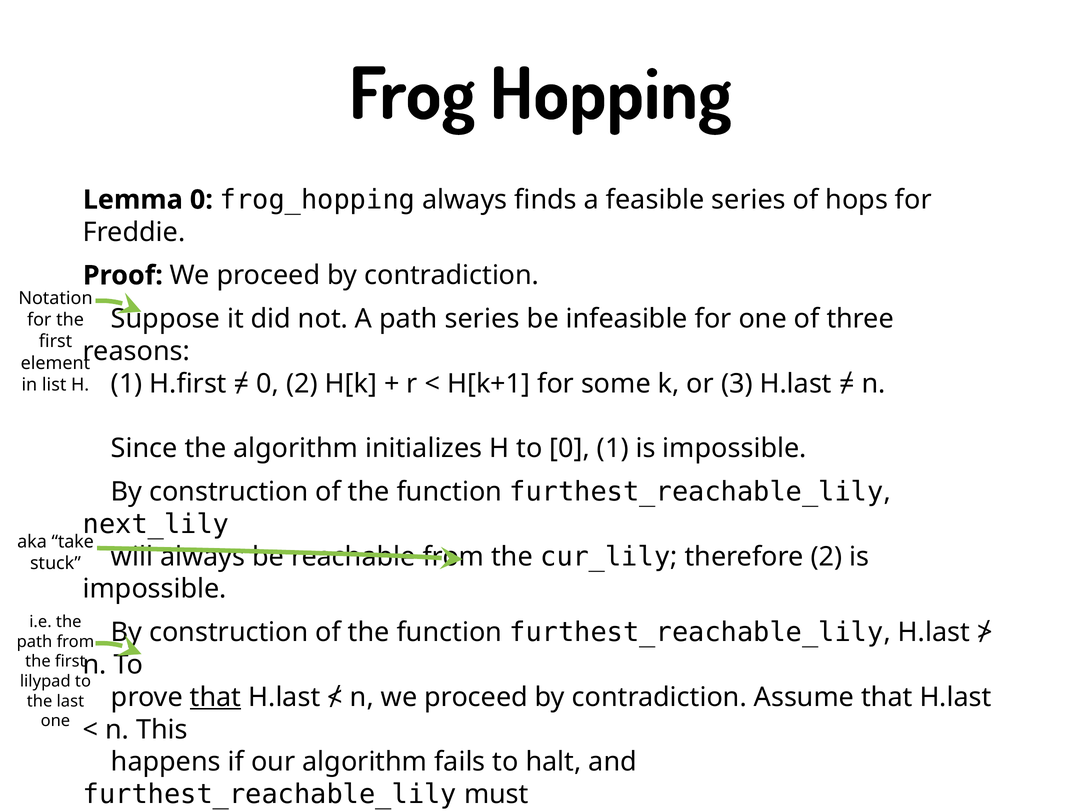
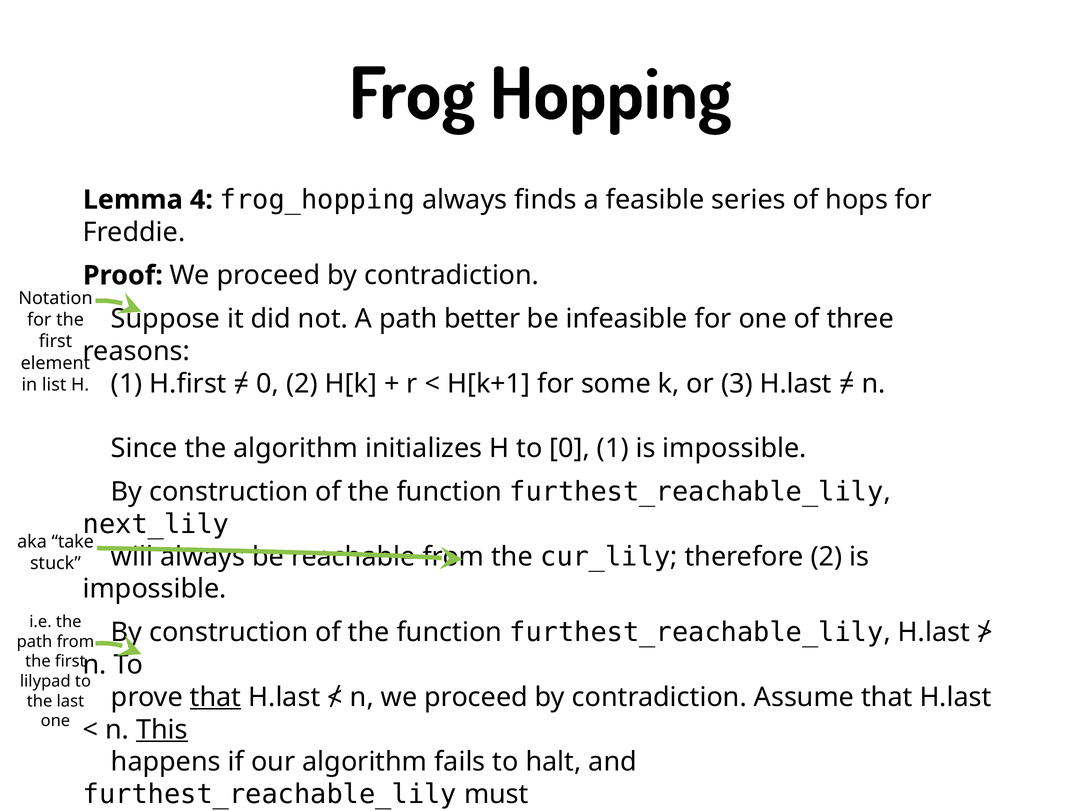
Lemma 0: 0 -> 4
path series: series -> better
This underline: none -> present
